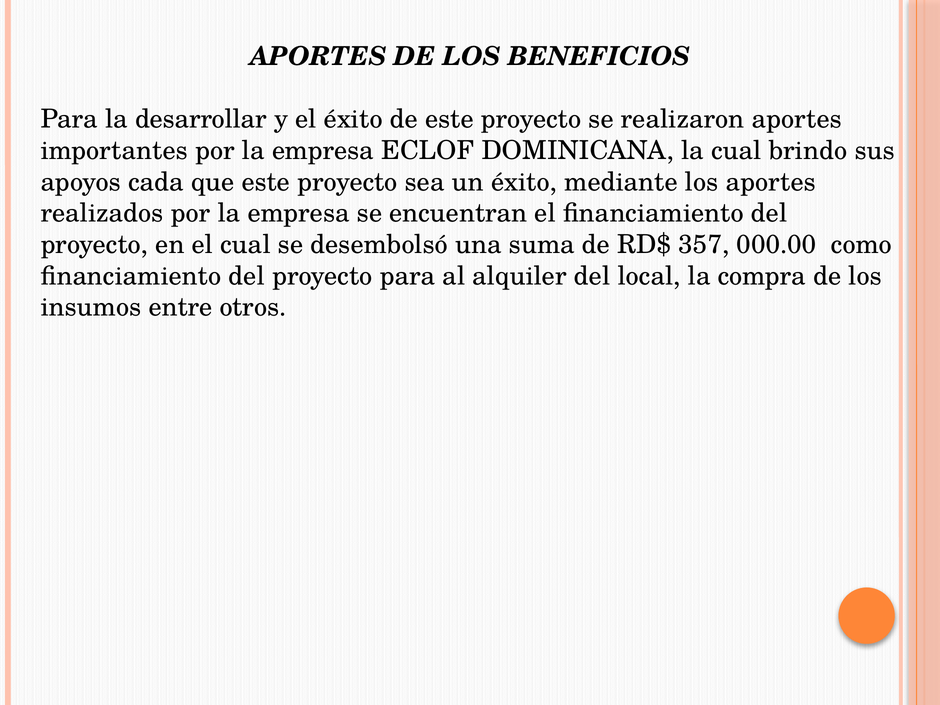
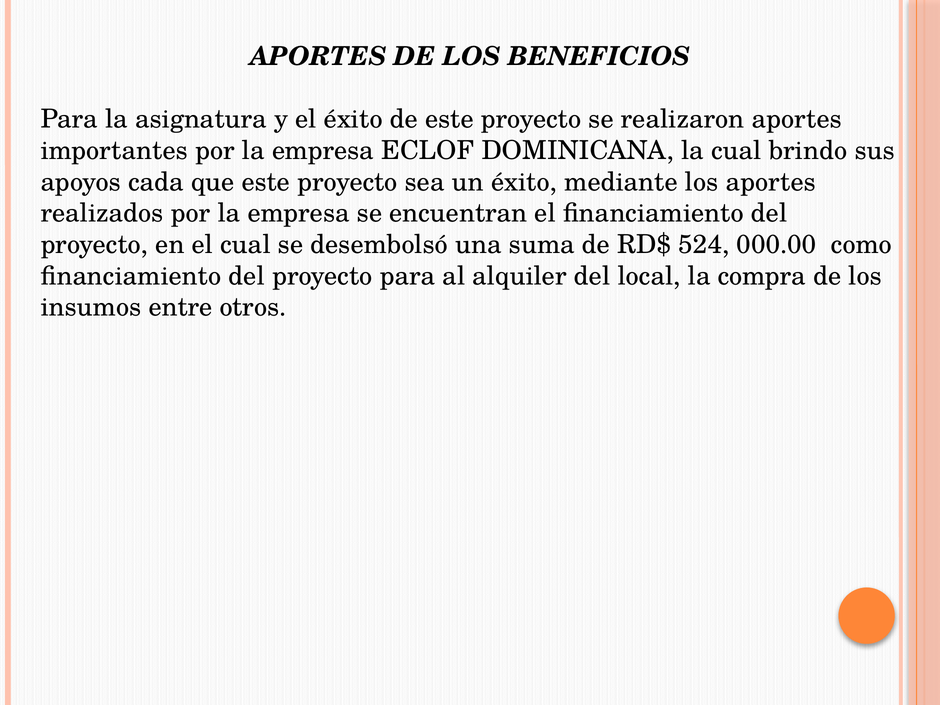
desarrollar: desarrollar -> asignatura
357: 357 -> 524
